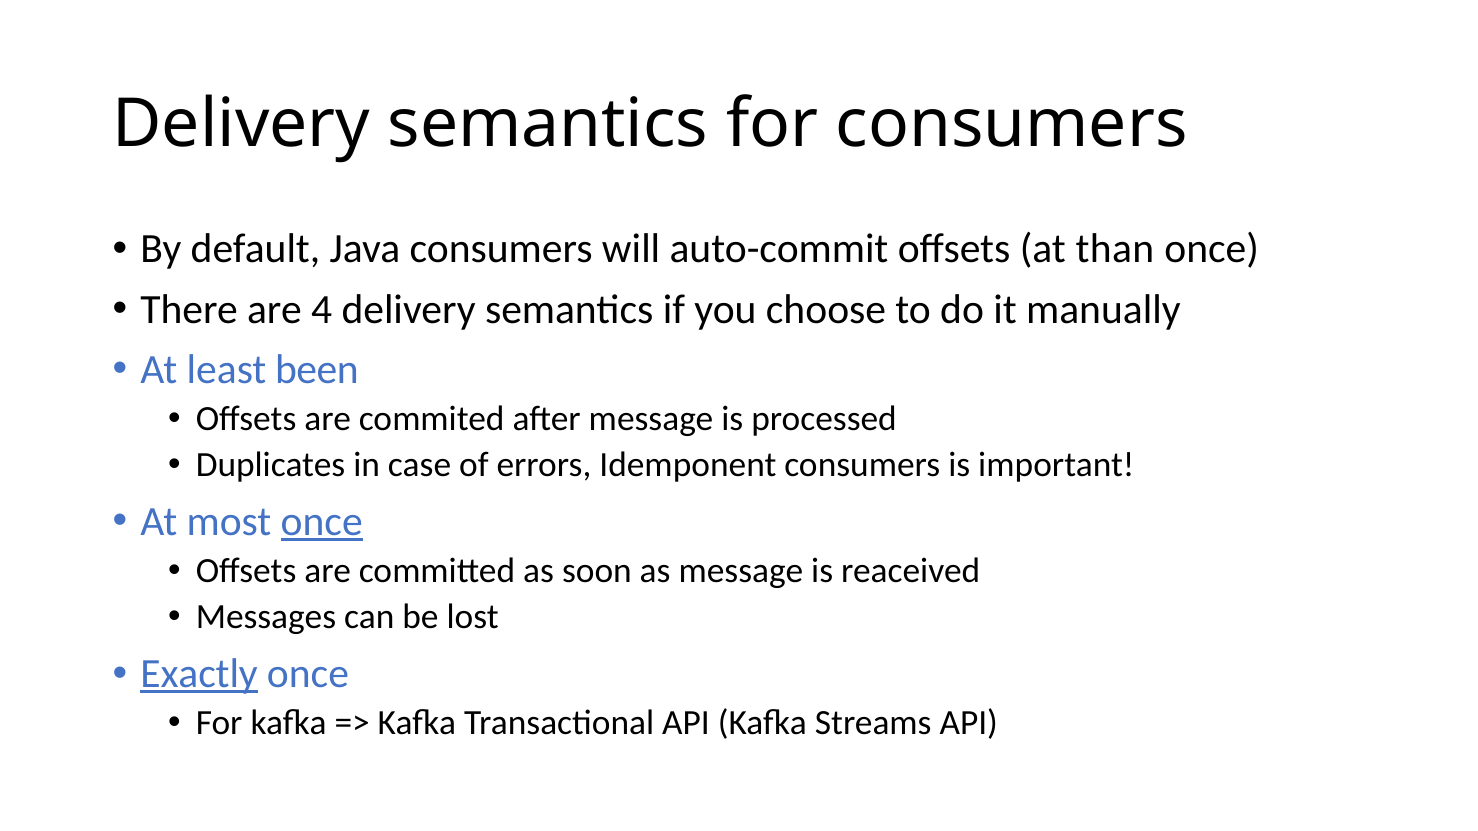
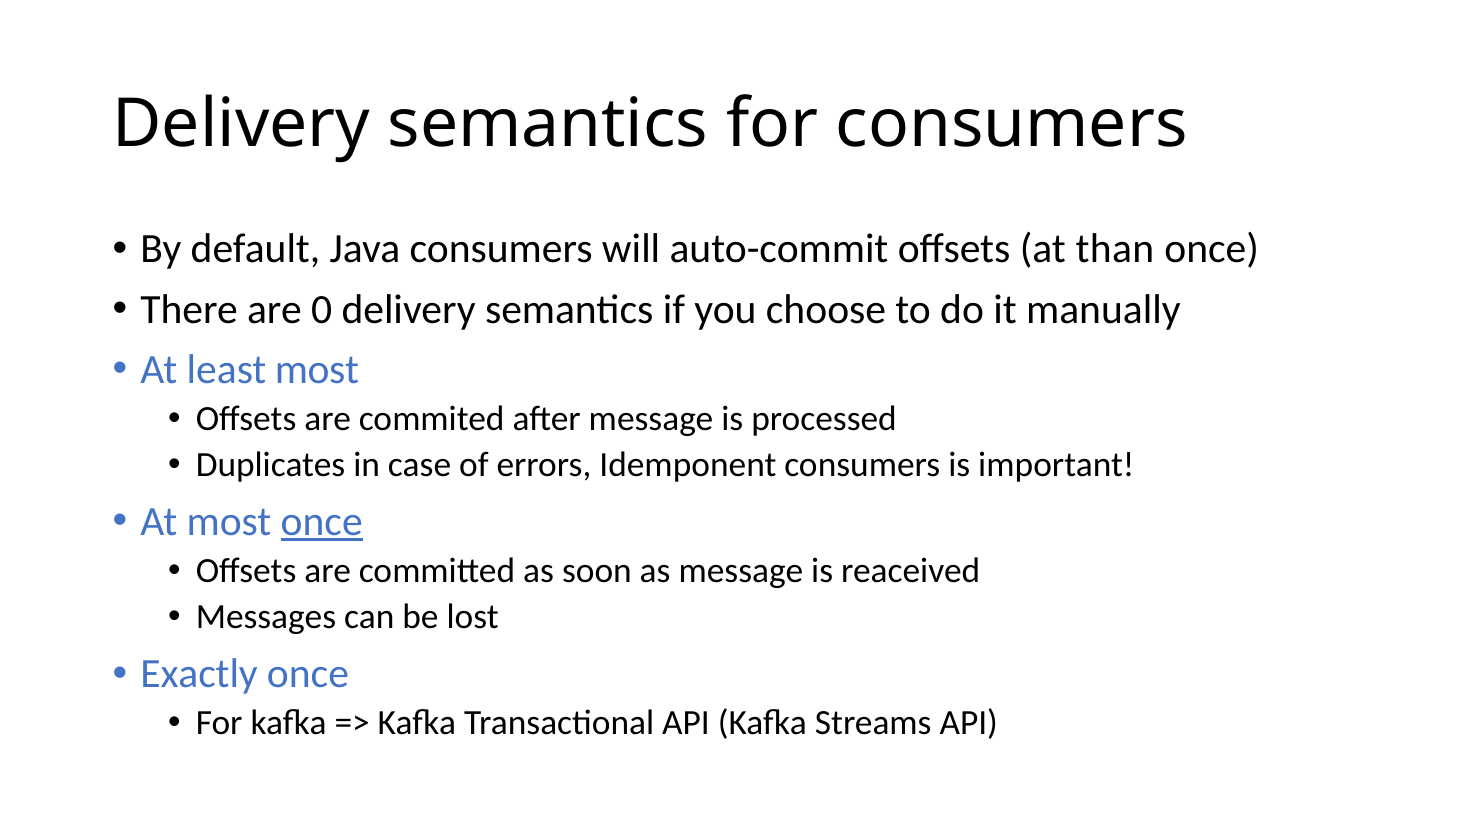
4: 4 -> 0
least been: been -> most
Exactly underline: present -> none
